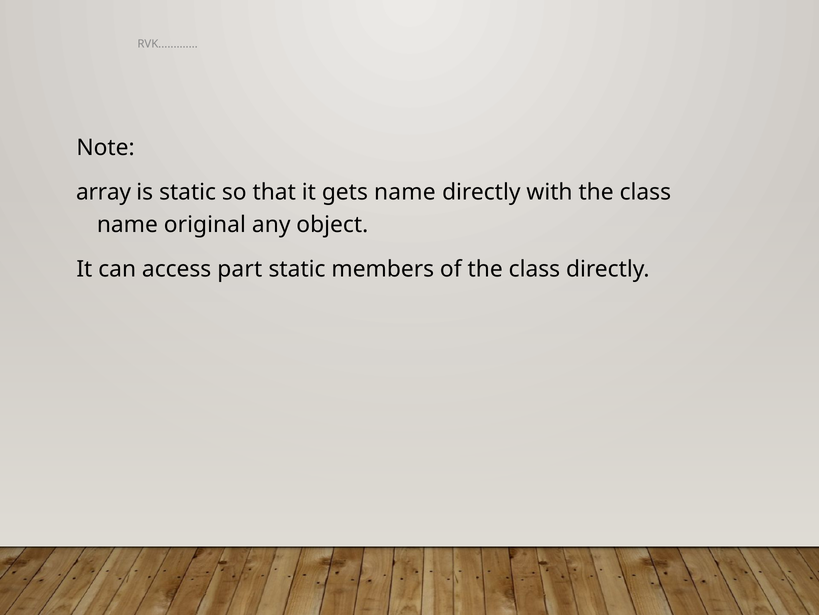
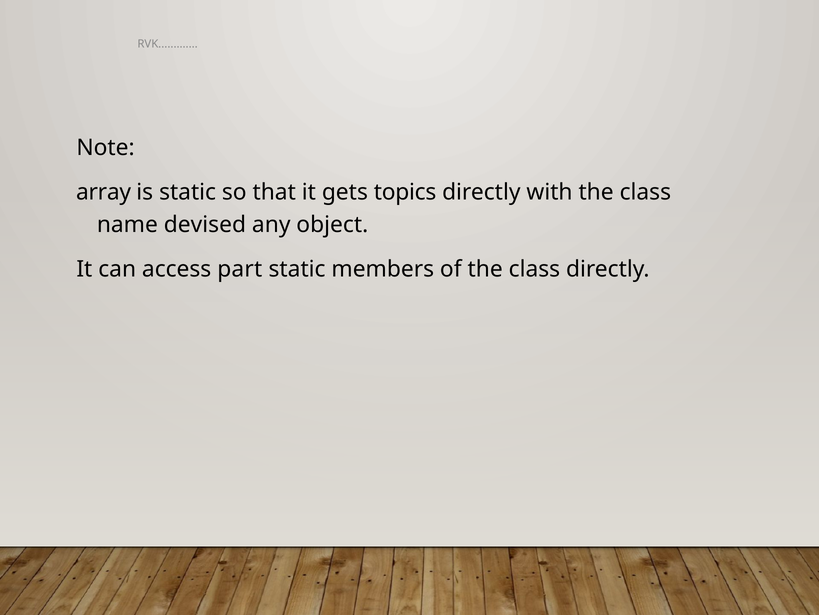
gets name: name -> topics
original: original -> devised
